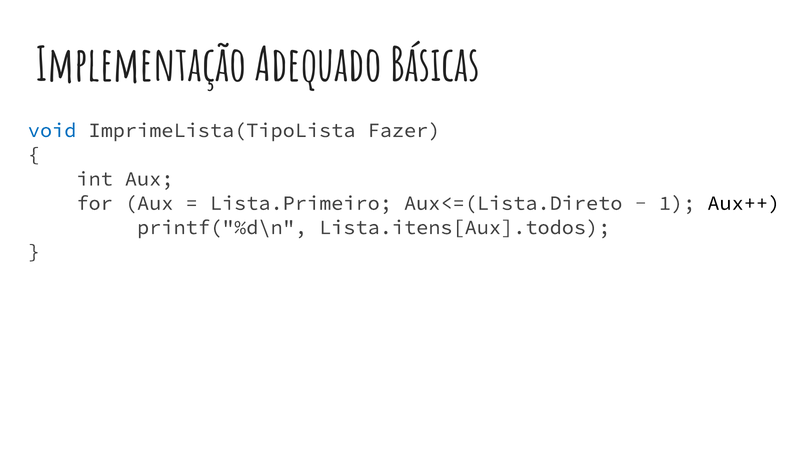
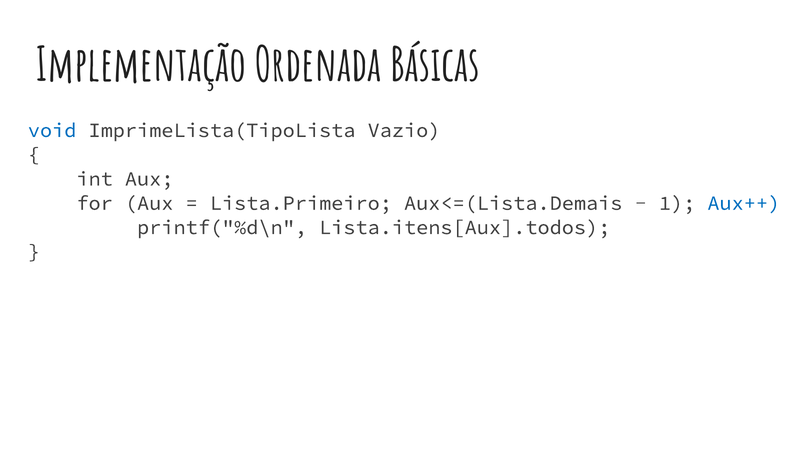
Adequado: Adequado -> Ordenada
Fazer: Fazer -> Vazio
Aux<=(Lista.Direto: Aux<=(Lista.Direto -> Aux<=(Lista.Demais
Aux++ colour: black -> blue
